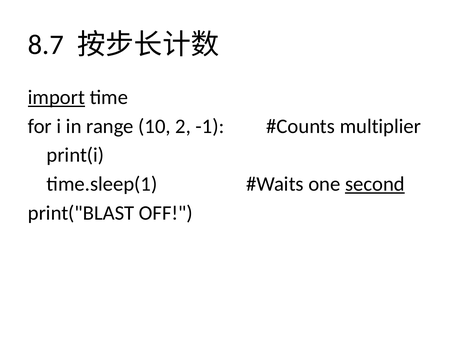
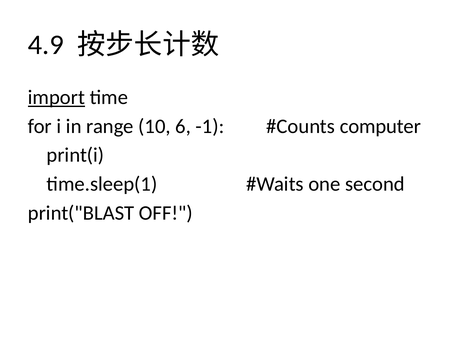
8.7: 8.7 -> 4.9
2: 2 -> 6
multiplier: multiplier -> computer
second underline: present -> none
